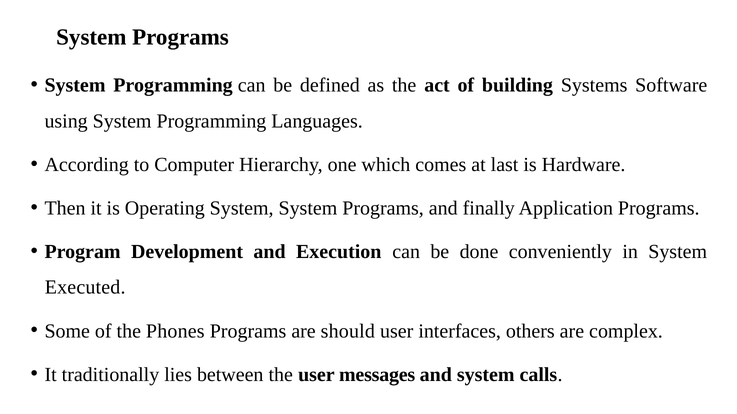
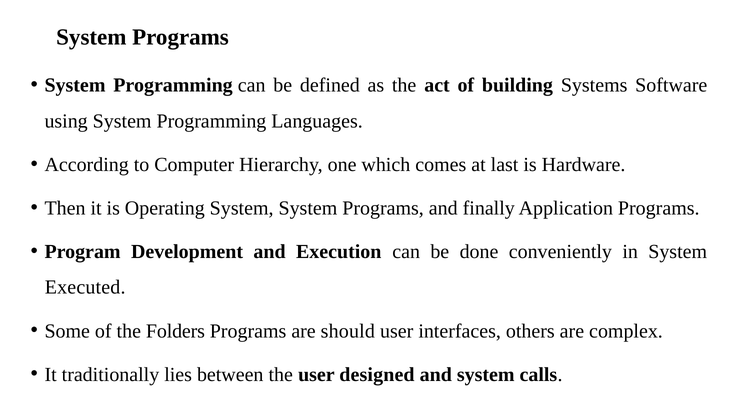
Phones: Phones -> Folders
messages: messages -> designed
